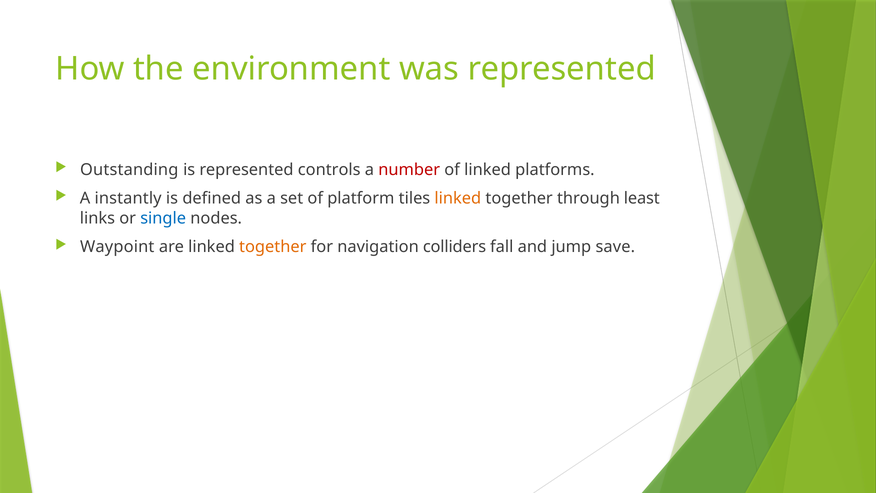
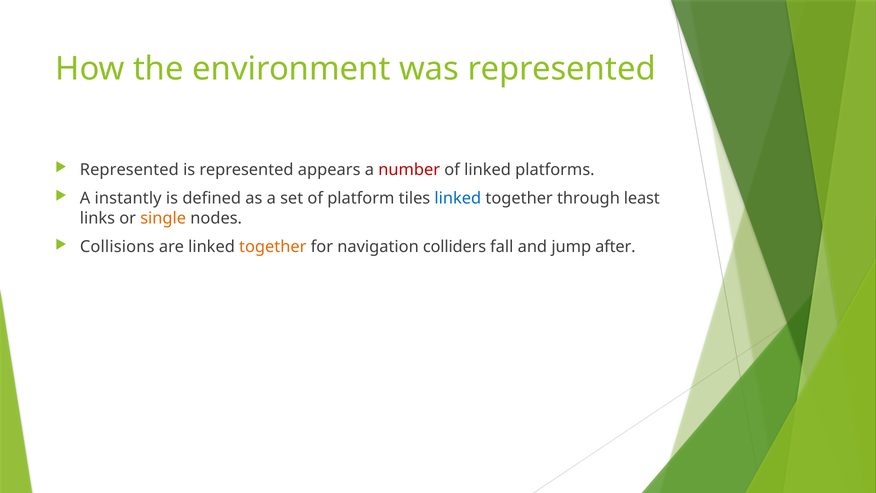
Outstanding at (129, 170): Outstanding -> Represented
controls: controls -> appears
linked at (458, 198) colour: orange -> blue
single colour: blue -> orange
Waypoint: Waypoint -> Collisions
save: save -> after
